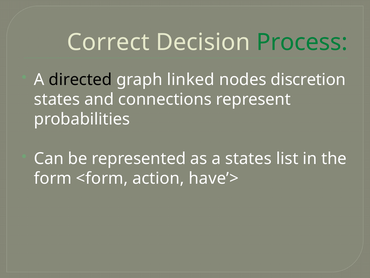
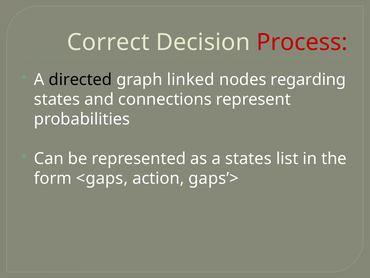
Process colour: green -> red
discretion: discretion -> regarding
<form: <form -> <gaps
have’>: have’> -> gaps’>
